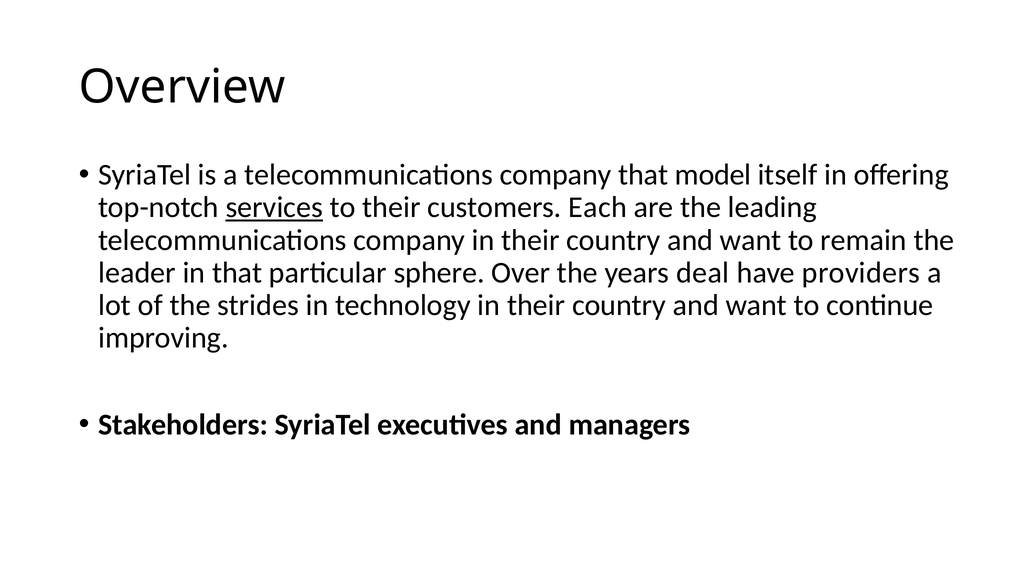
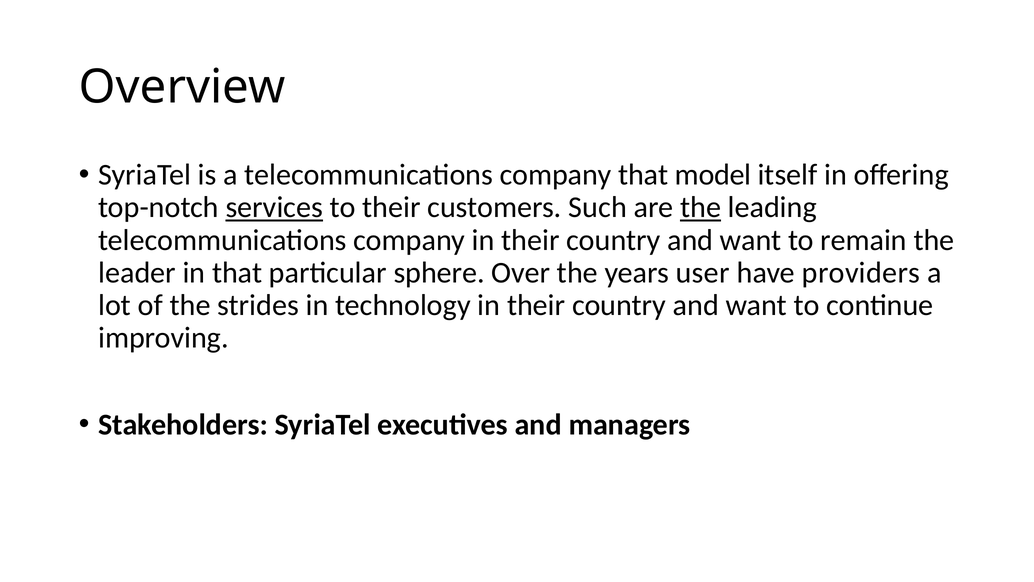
Each: Each -> Such
the at (701, 207) underline: none -> present
deal: deal -> user
